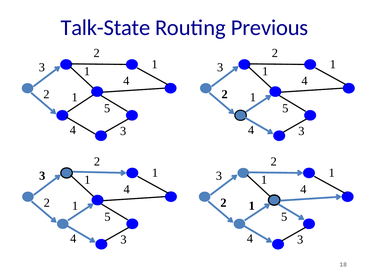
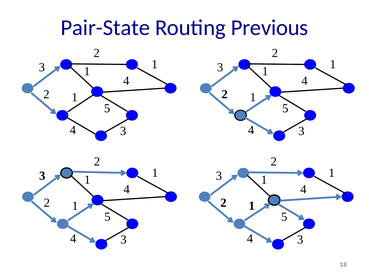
Talk-State: Talk-State -> Pair-State
